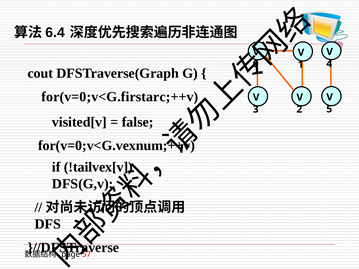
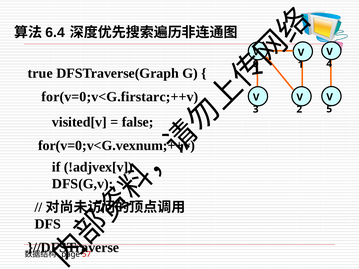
cout: cout -> true
!tailvex[v: !tailvex[v -> !adjvex[v
